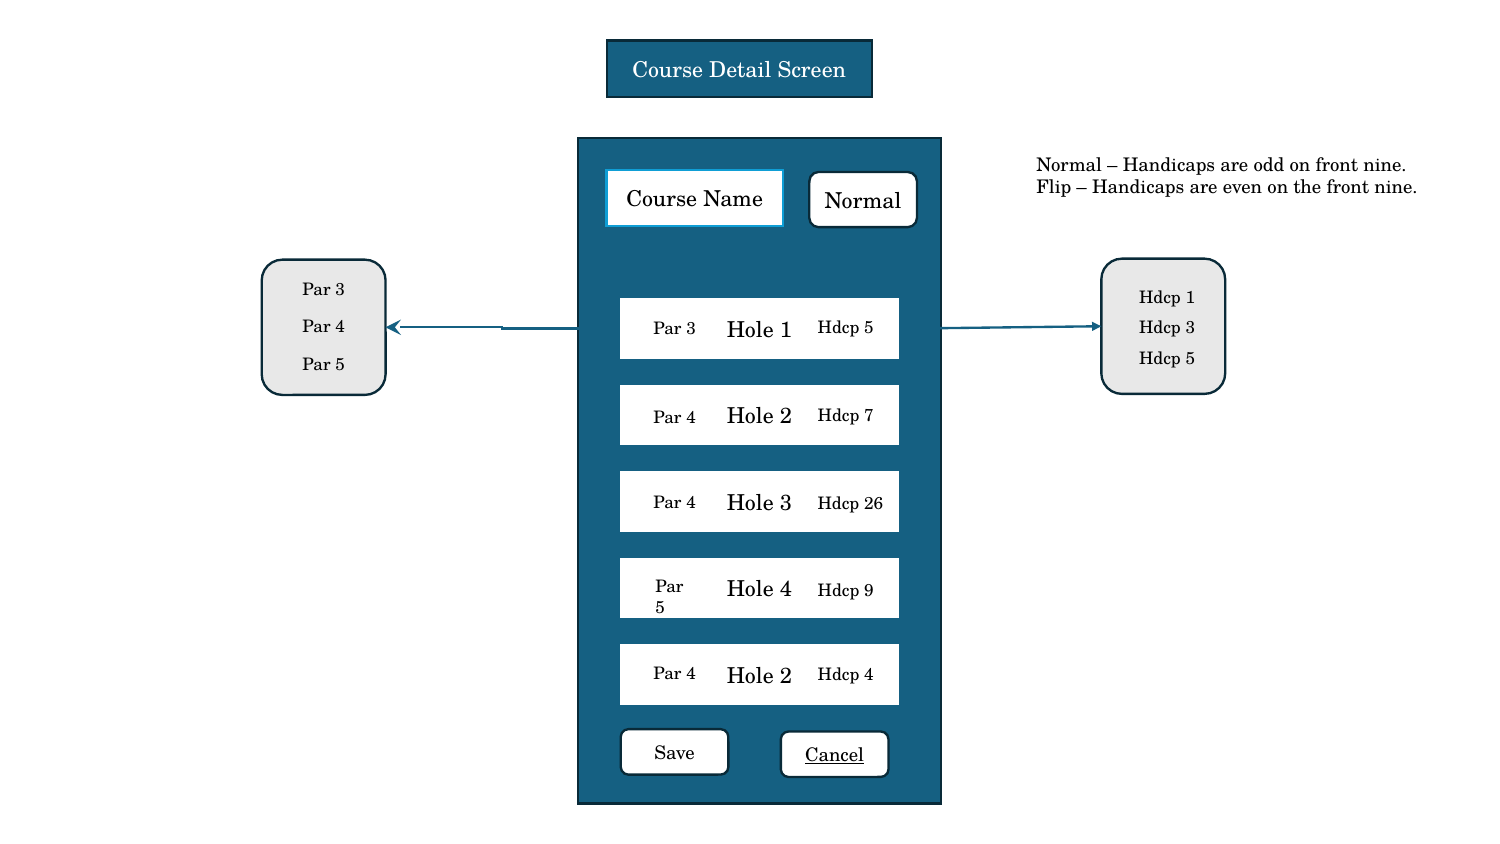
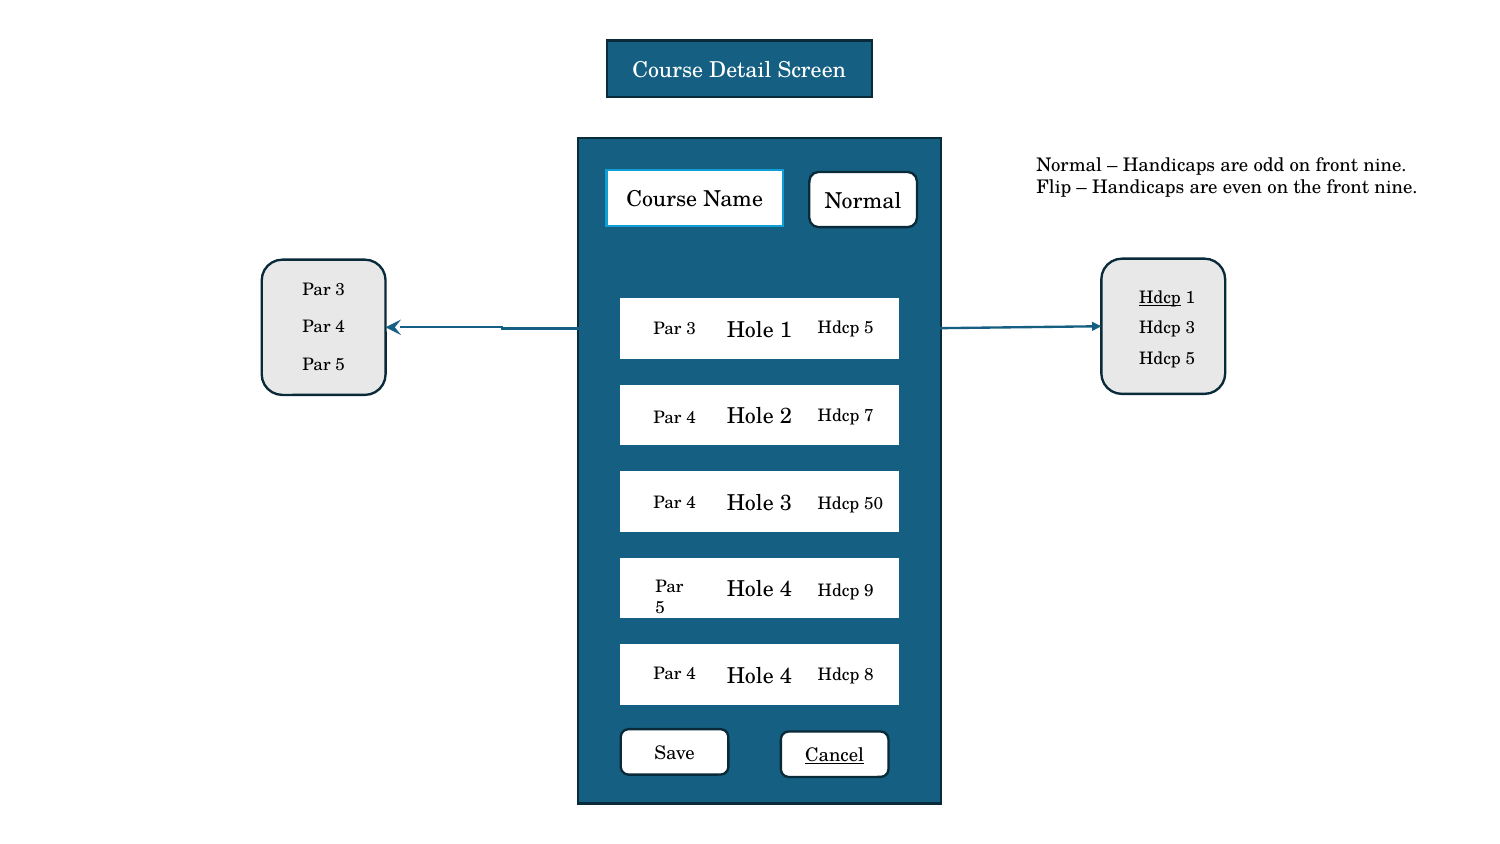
Hdcp at (1160, 298) underline: none -> present
26: 26 -> 50
2 at (786, 676): 2 -> 4
Hdcp 4: 4 -> 8
